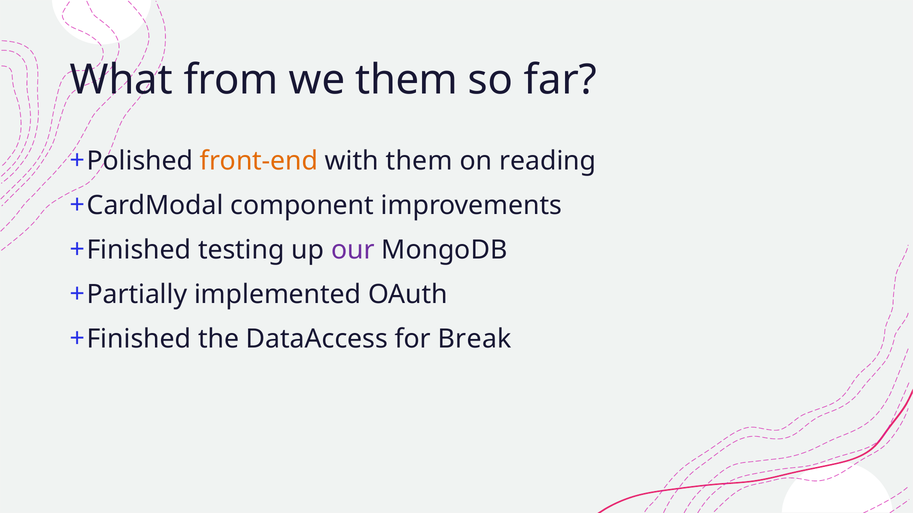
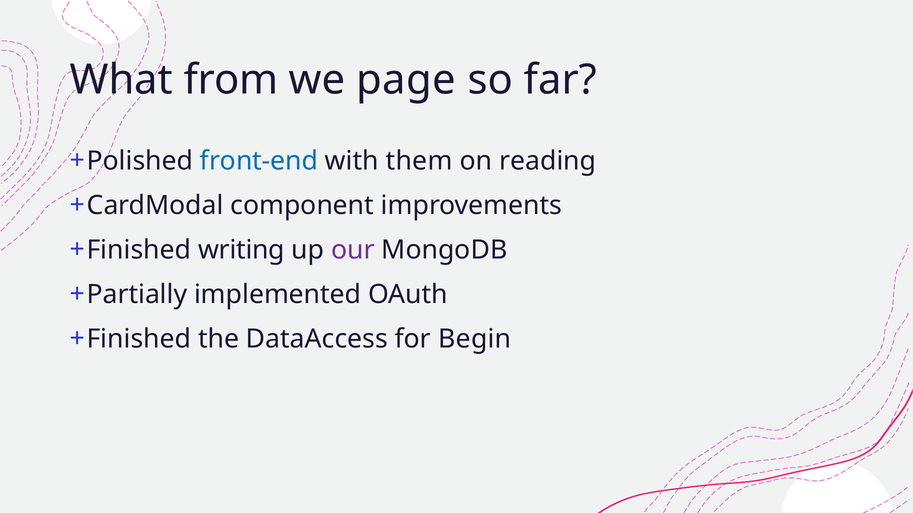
we them: them -> page
front-end colour: orange -> blue
testing: testing -> writing
Break: Break -> Begin
